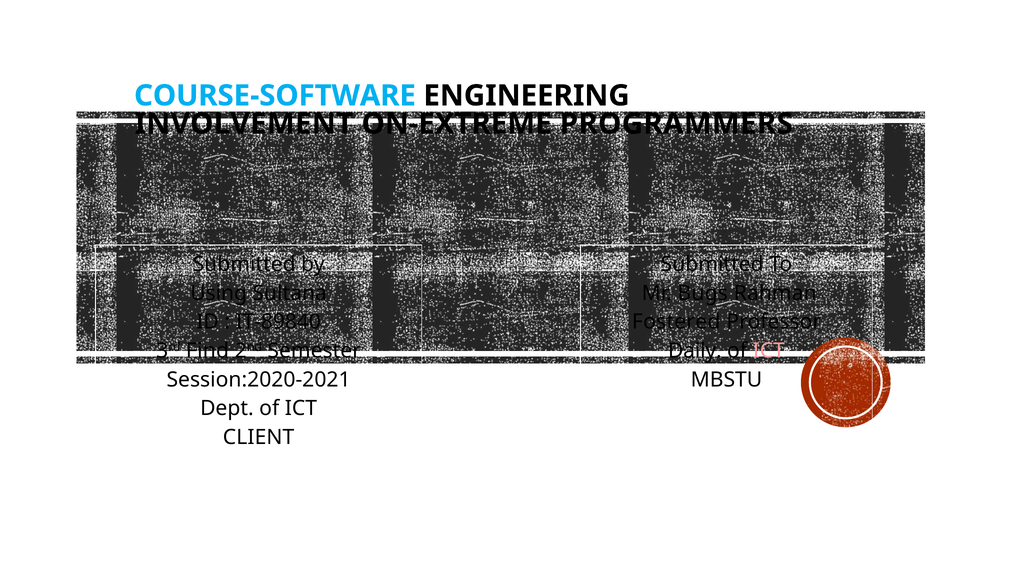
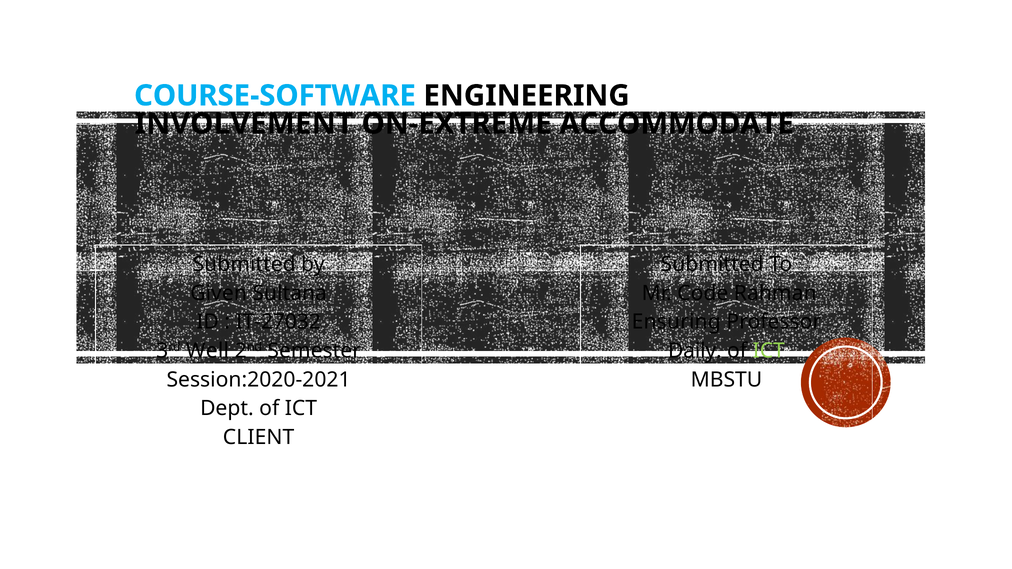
PROGRAMMERS: PROGRAMMERS -> ACCOMMODATE
Using: Using -> Given
Bugs: Bugs -> Code
IT-89840: IT-89840 -> IT-27032
Fostered: Fostered -> Ensuring
Find: Find -> Well
ICT at (769, 351) colour: pink -> light green
